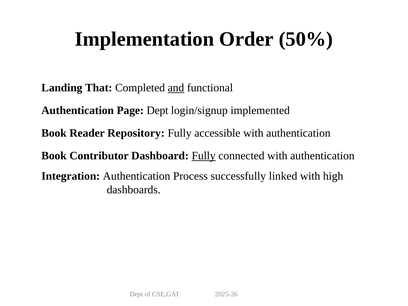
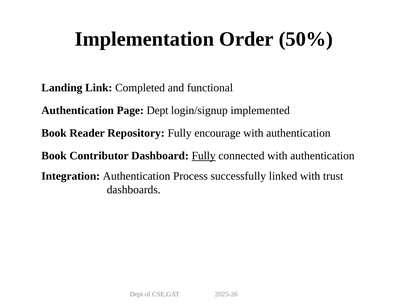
That: That -> Link
and underline: present -> none
accessible: accessible -> encourage
high: high -> trust
